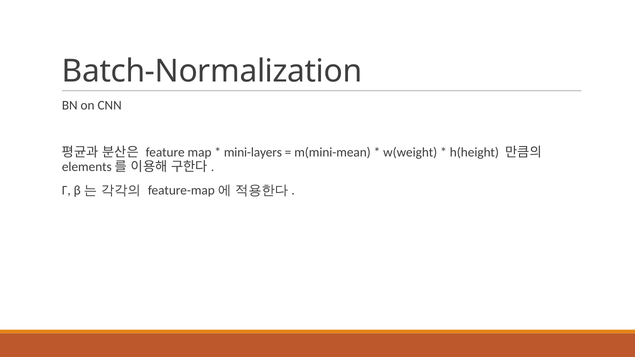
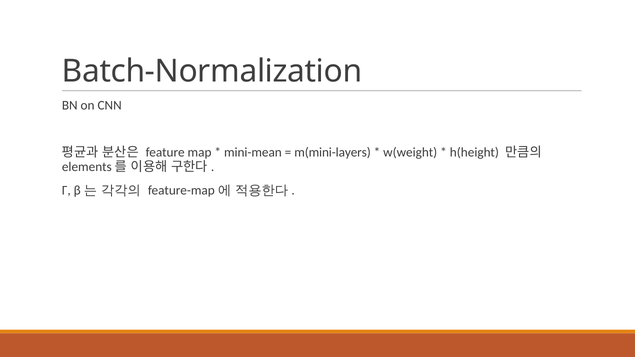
mini-layers: mini-layers -> mini-mean
m(mini-mean: m(mini-mean -> m(mini-layers
